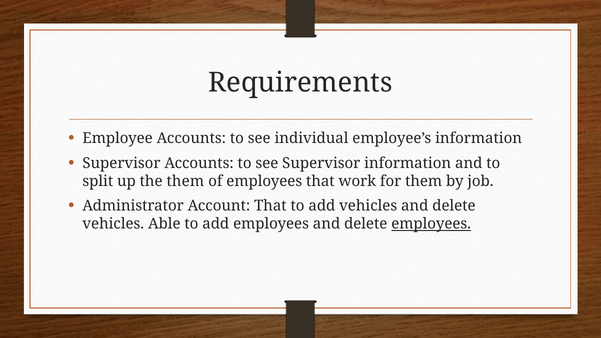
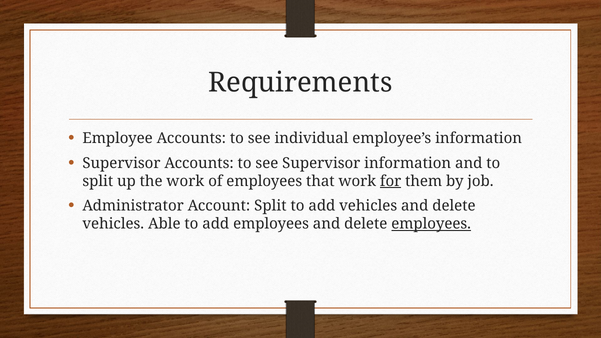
the them: them -> work
for underline: none -> present
Account That: That -> Split
